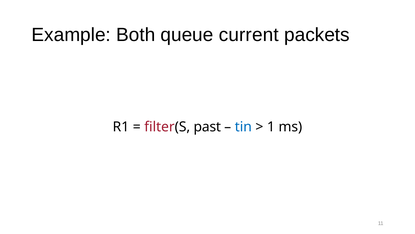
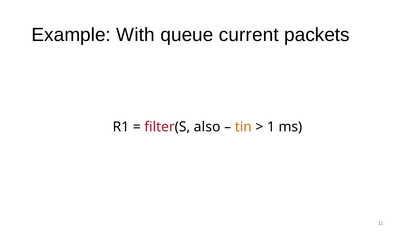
Both: Both -> With
past: past -> also
tin colour: blue -> orange
